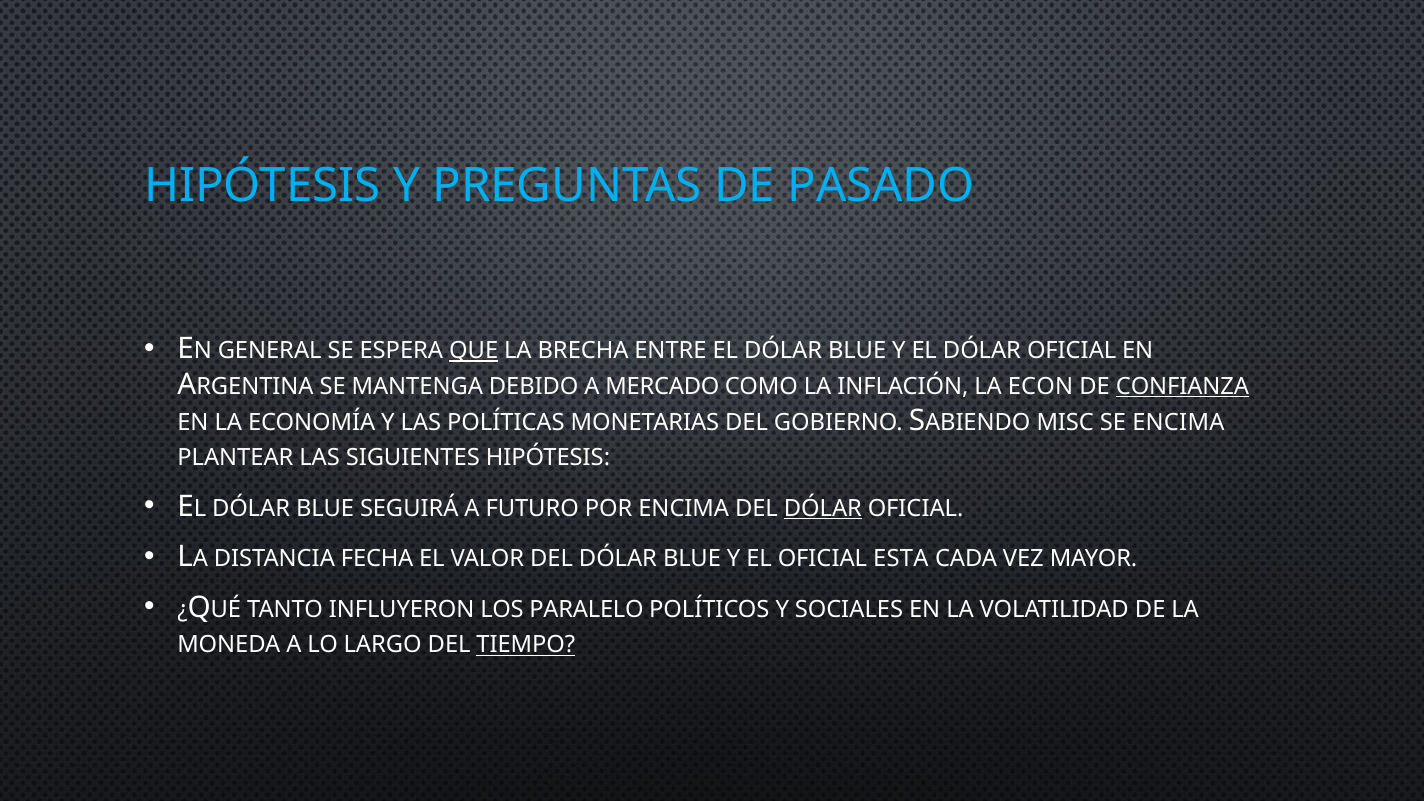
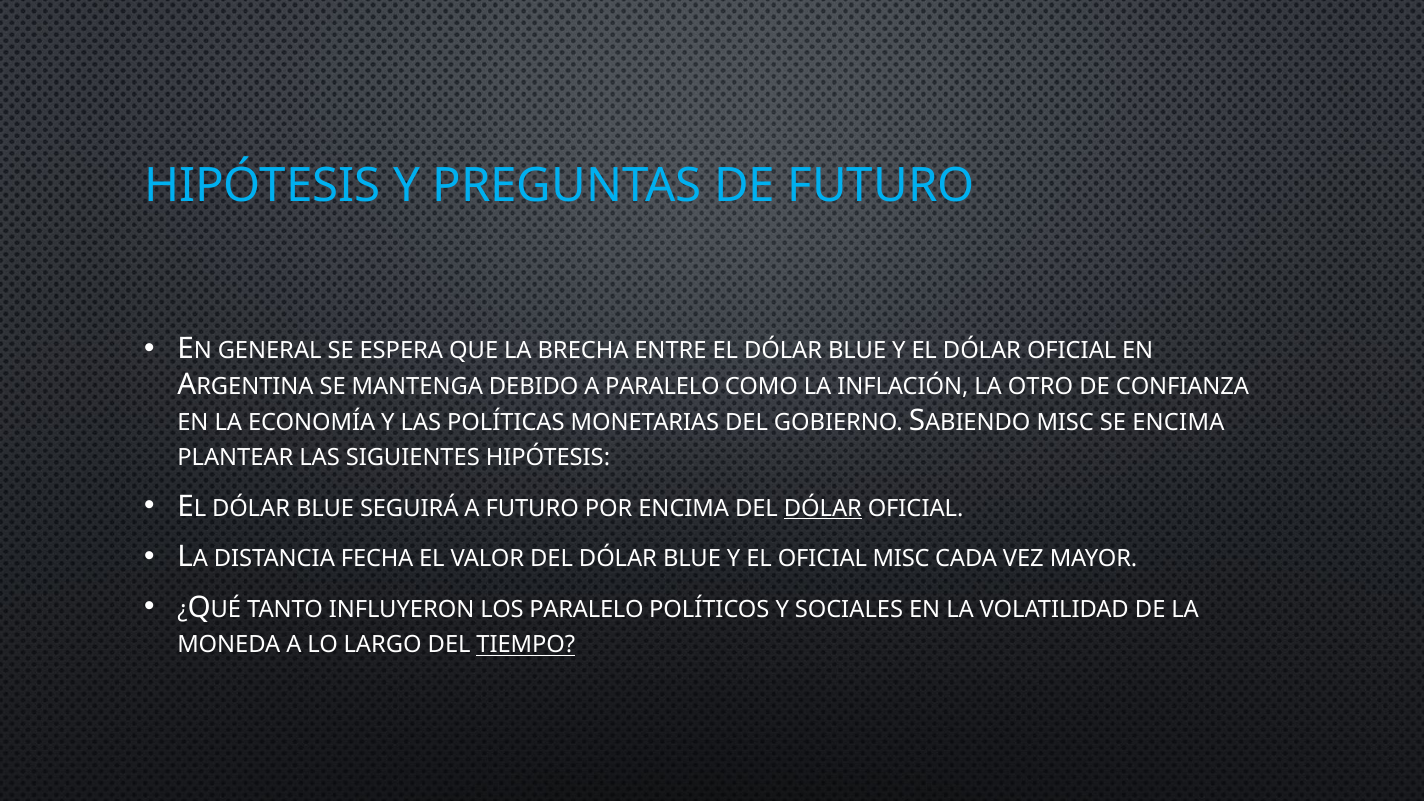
DE PASADO: PASADO -> FUTURO
QUE underline: present -> none
A MERCADO: MERCADO -> PARALELO
ECON: ECON -> OTRO
CONFIANZA underline: present -> none
OFICIAL ESTA: ESTA -> MISC
